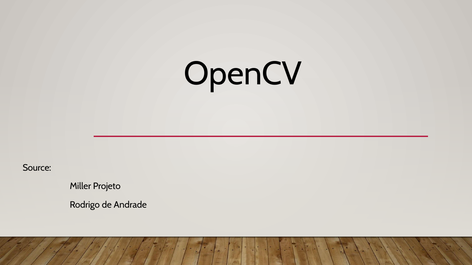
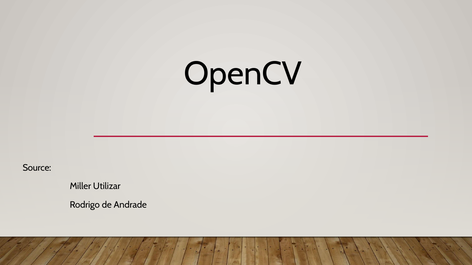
Projeto: Projeto -> Utilizar
